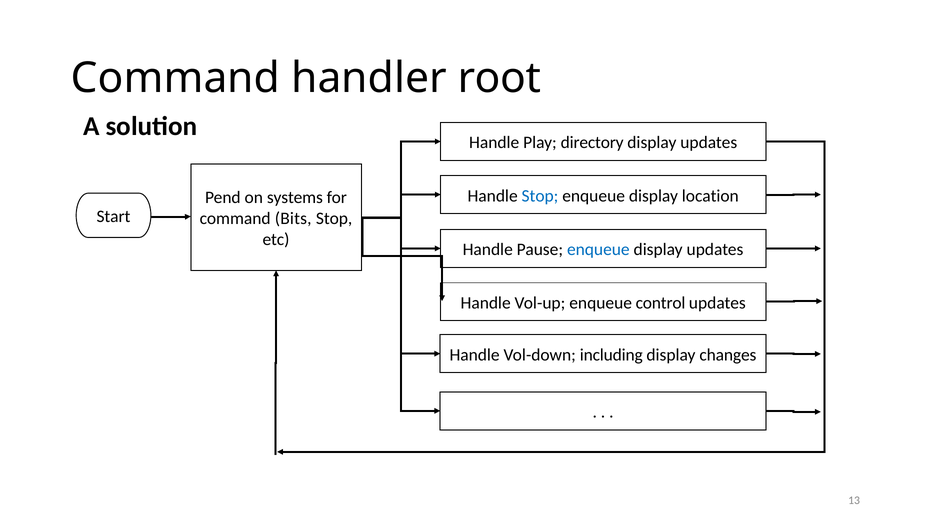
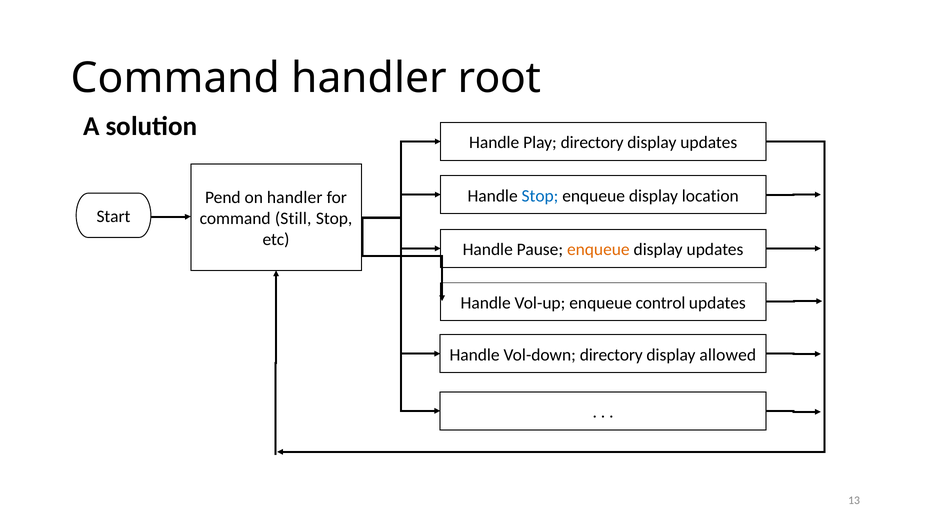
on systems: systems -> handler
Bits: Bits -> Still
enqueue at (598, 249) colour: blue -> orange
Vol-down including: including -> directory
changes: changes -> allowed
